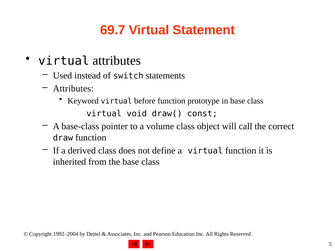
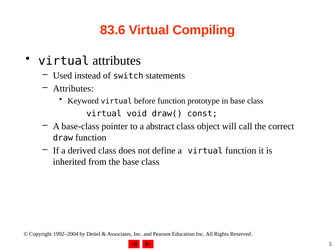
69.7: 69.7 -> 83.6
Statement: Statement -> Compiling
volume: volume -> abstract
